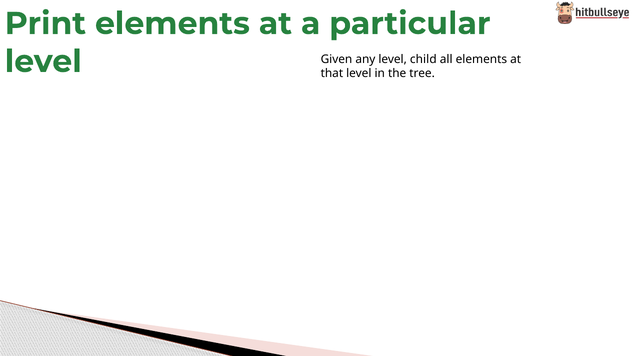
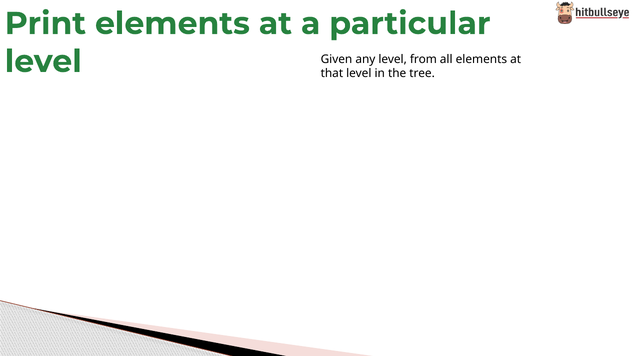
child: child -> from
